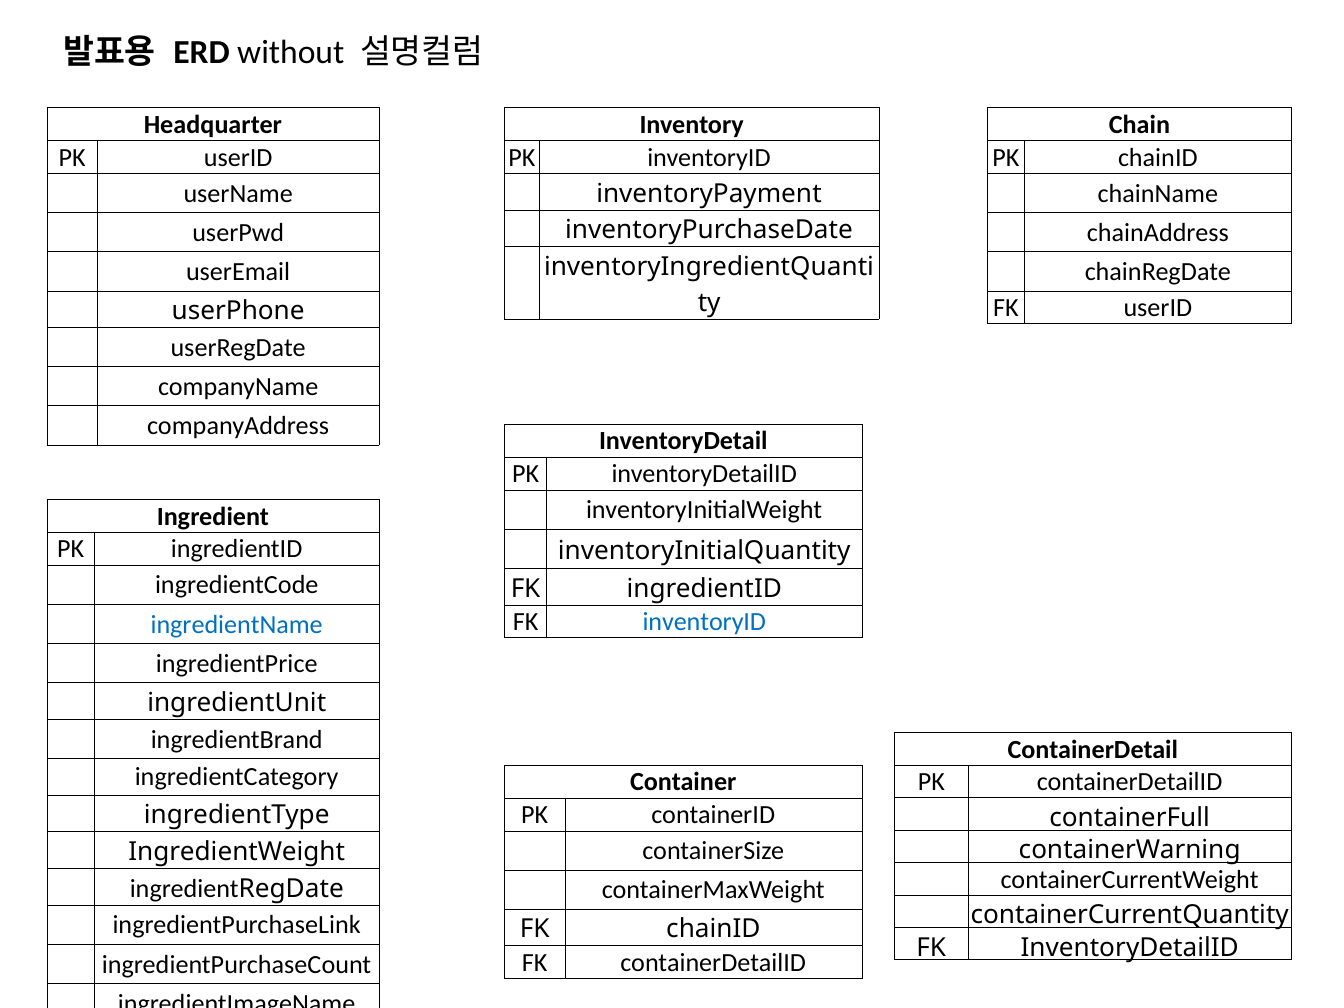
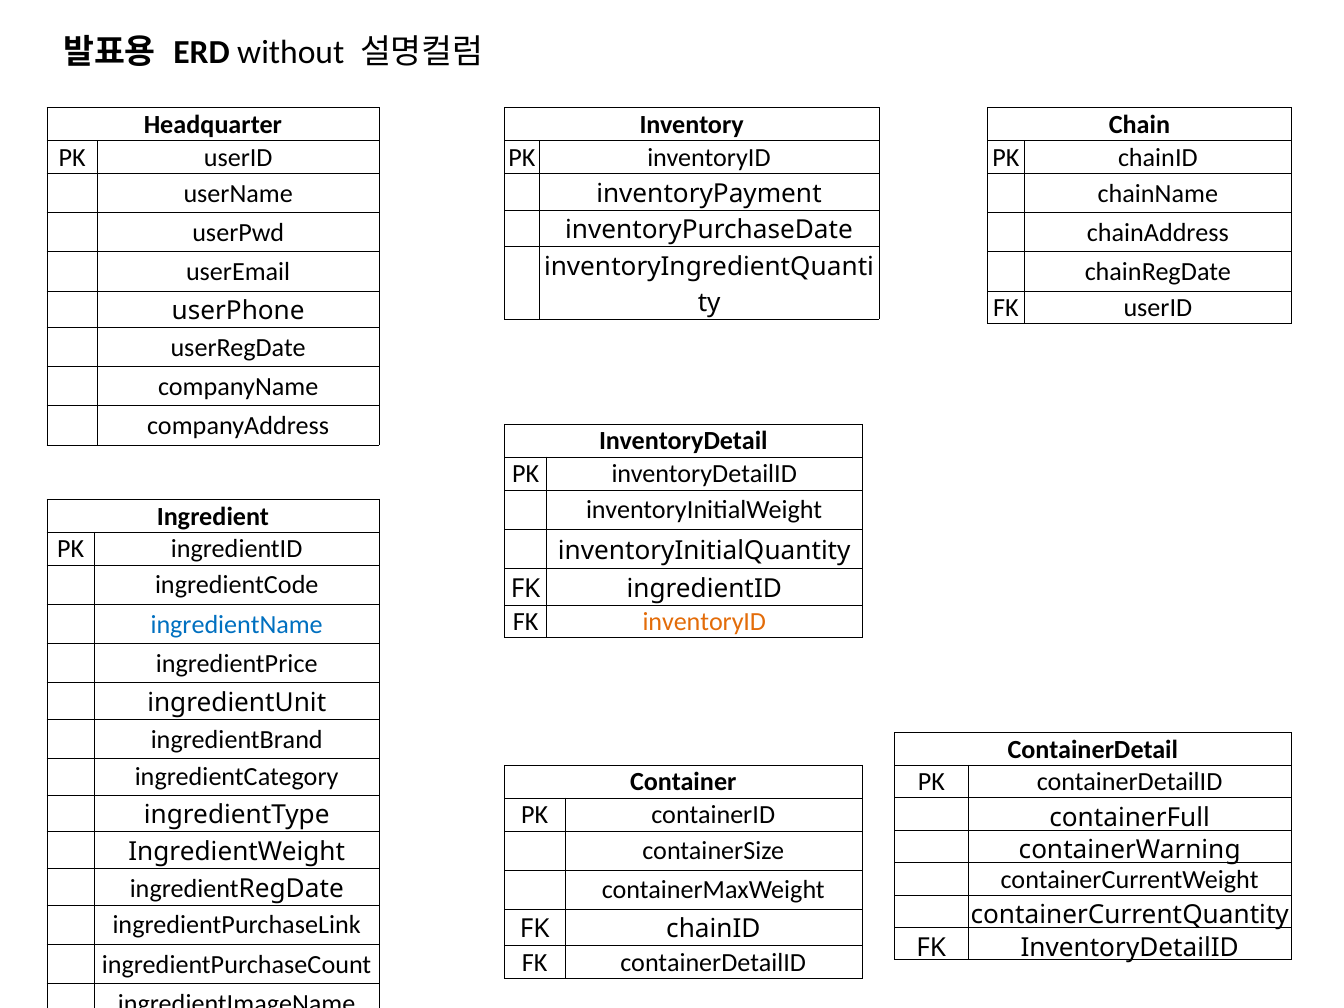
inventoryID at (704, 622) colour: blue -> orange
